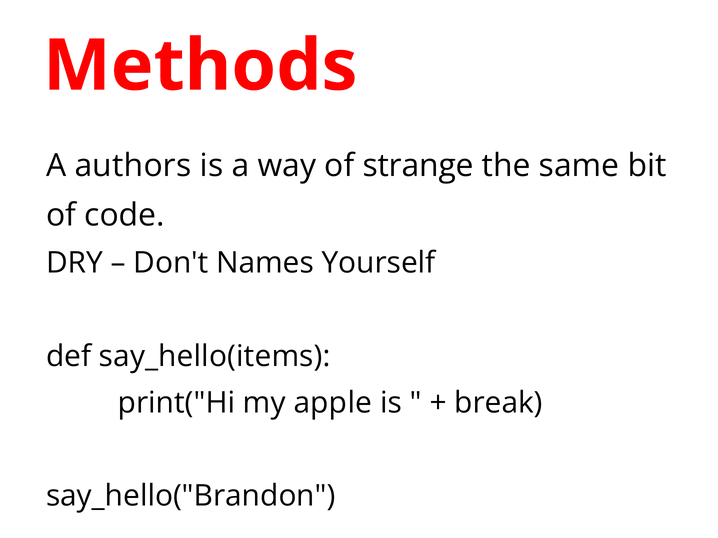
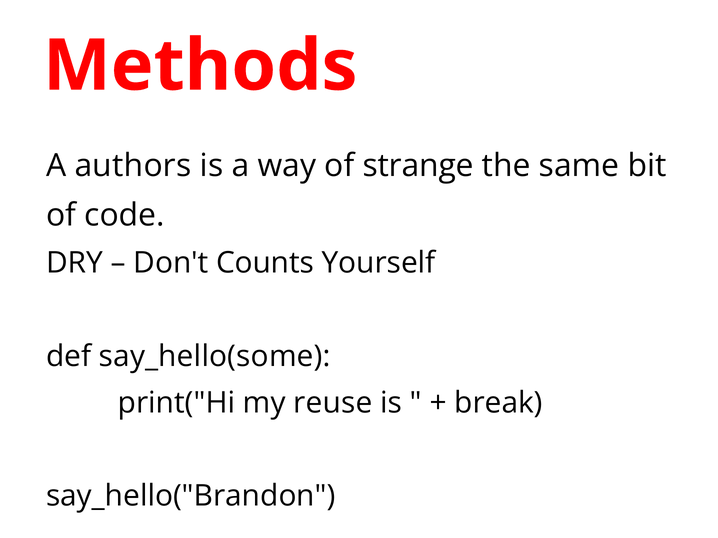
Names: Names -> Counts
say_hello(items: say_hello(items -> say_hello(some
apple: apple -> reuse
